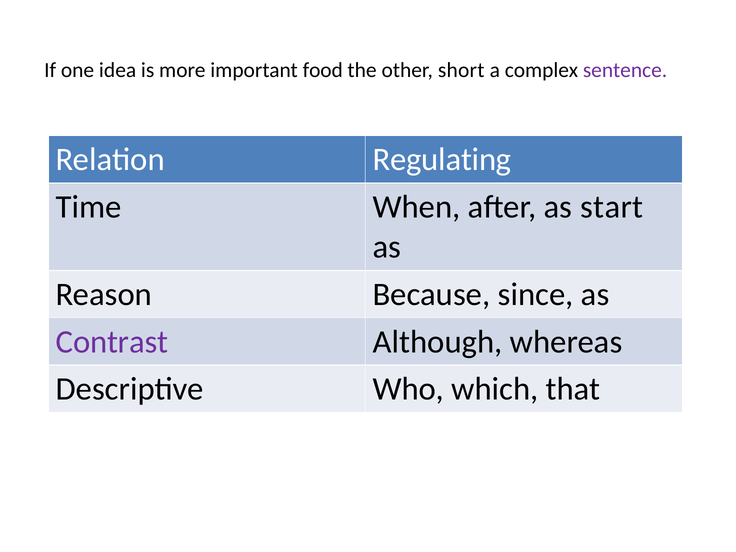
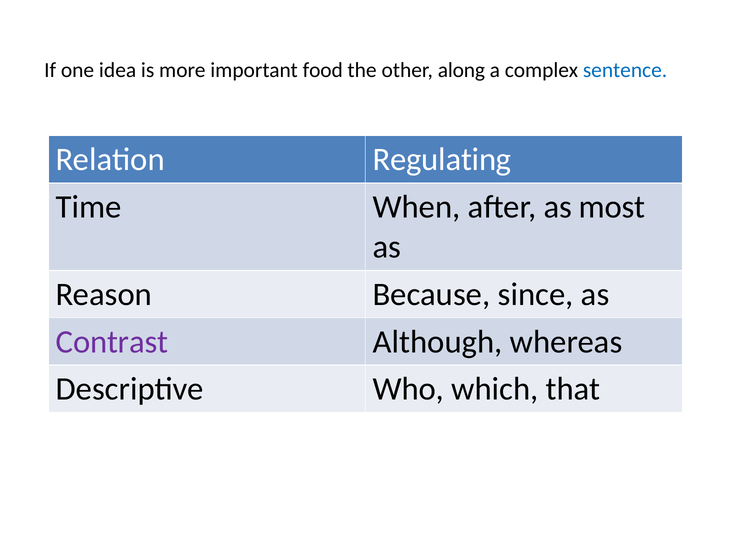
short: short -> along
sentence colour: purple -> blue
start: start -> most
